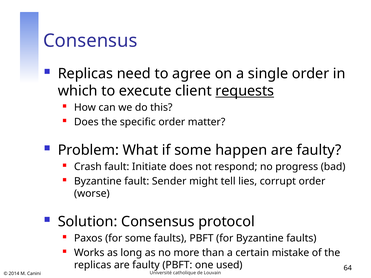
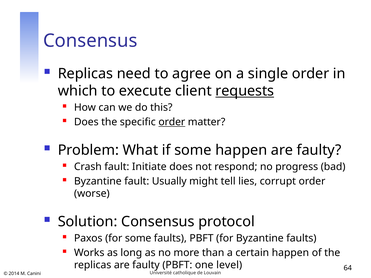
order at (172, 122) underline: none -> present
Sender: Sender -> Usually
certain mistake: mistake -> happen
used: used -> level
